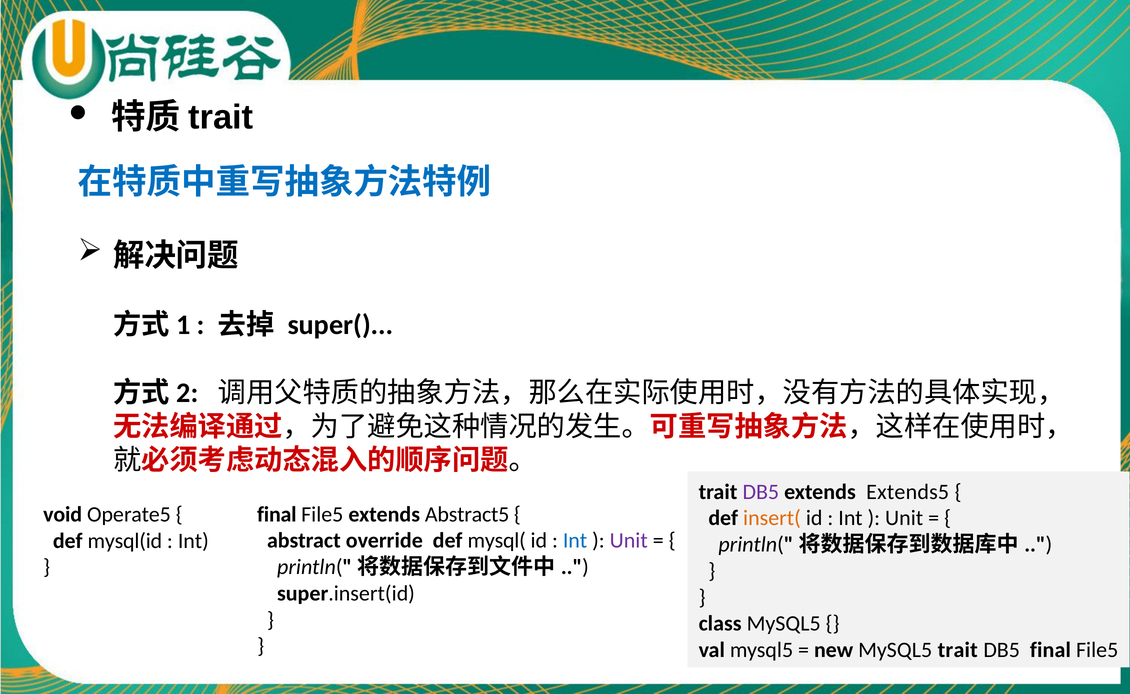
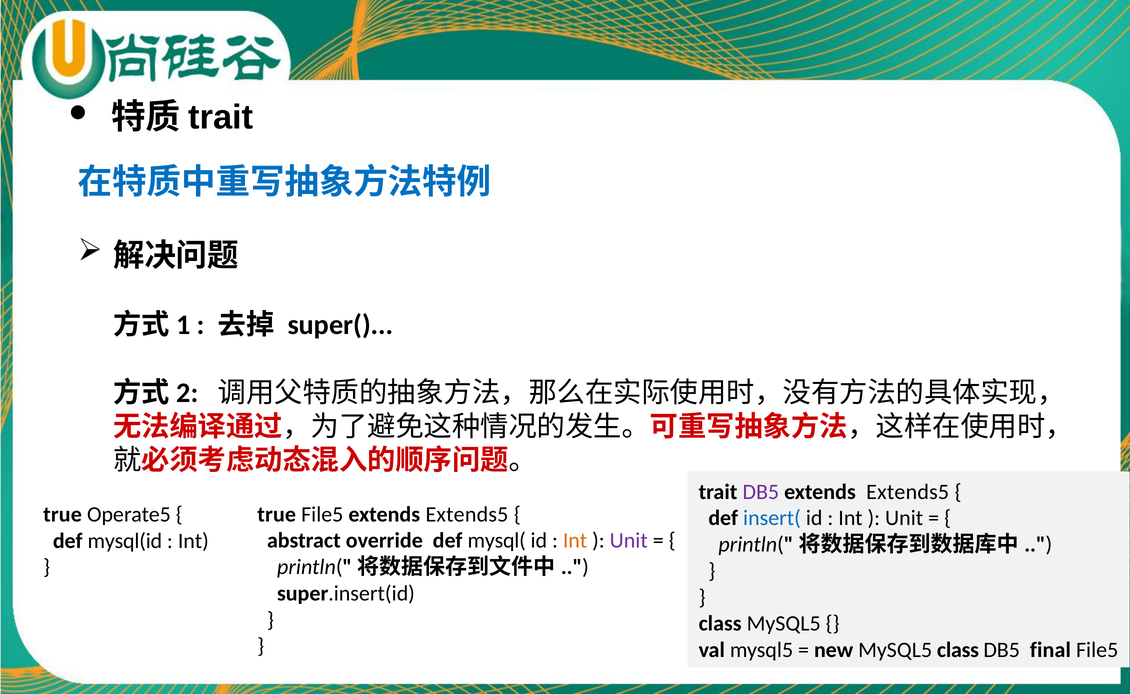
final at (277, 514): final -> true
File5 extends Abstract5: Abstract5 -> Extends5
void at (63, 514): void -> true
insert( colour: orange -> blue
Int at (575, 541) colour: blue -> orange
MySQL5 trait: trait -> class
